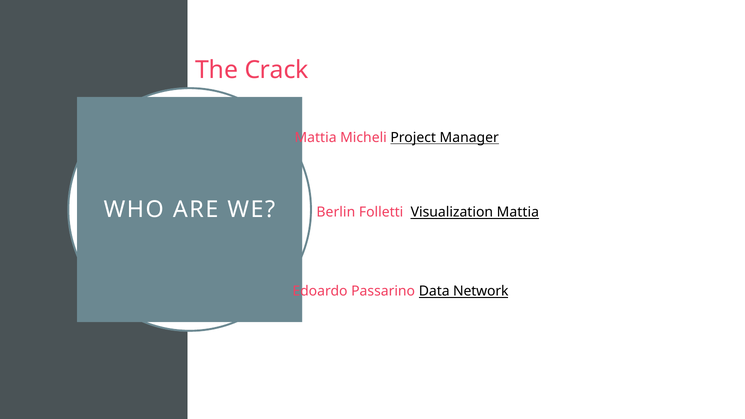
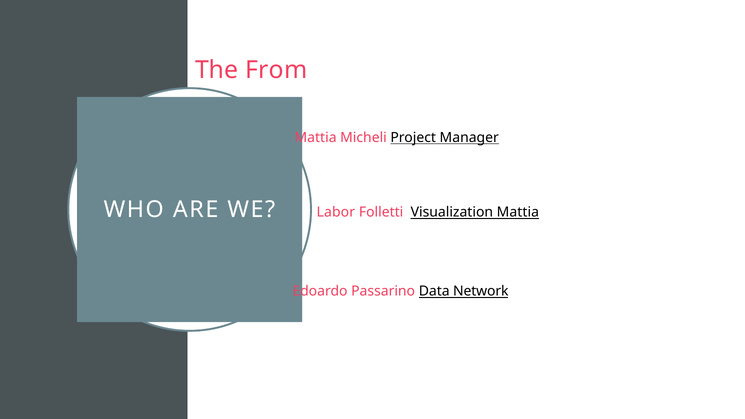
Crack: Crack -> From
Berlin: Berlin -> Labor
